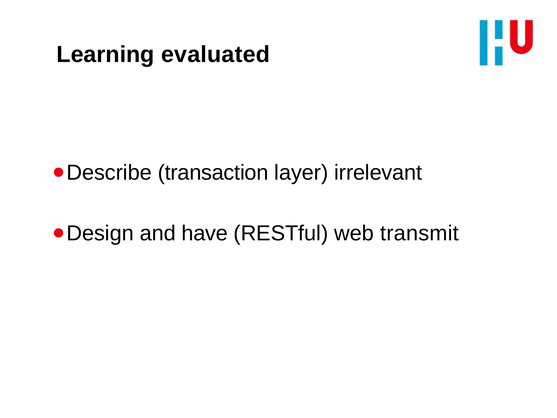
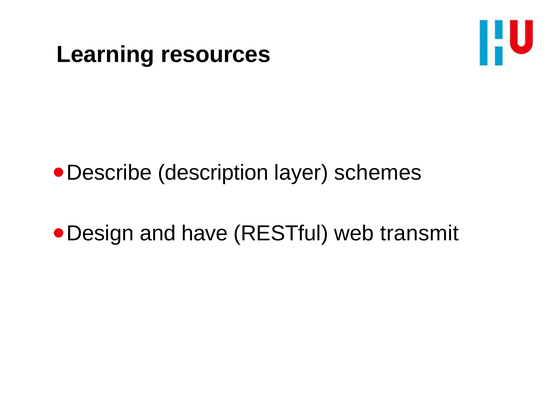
evaluated: evaluated -> resources
transaction: transaction -> description
irrelevant: irrelevant -> schemes
